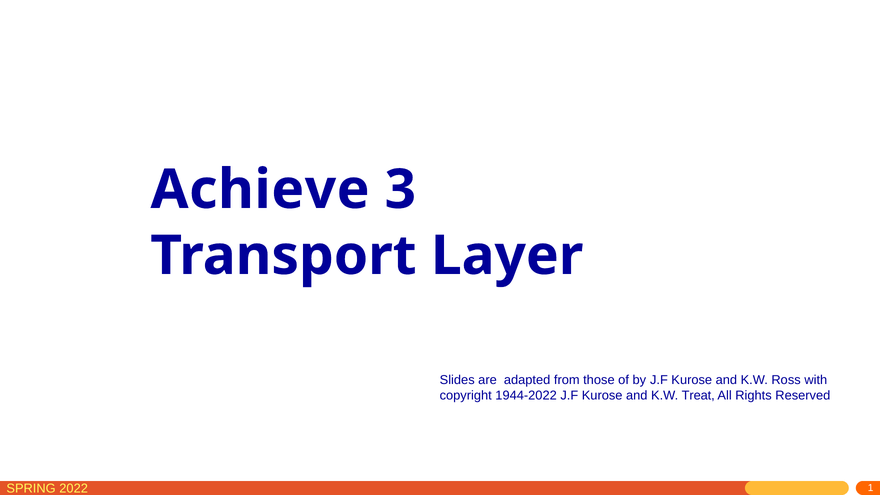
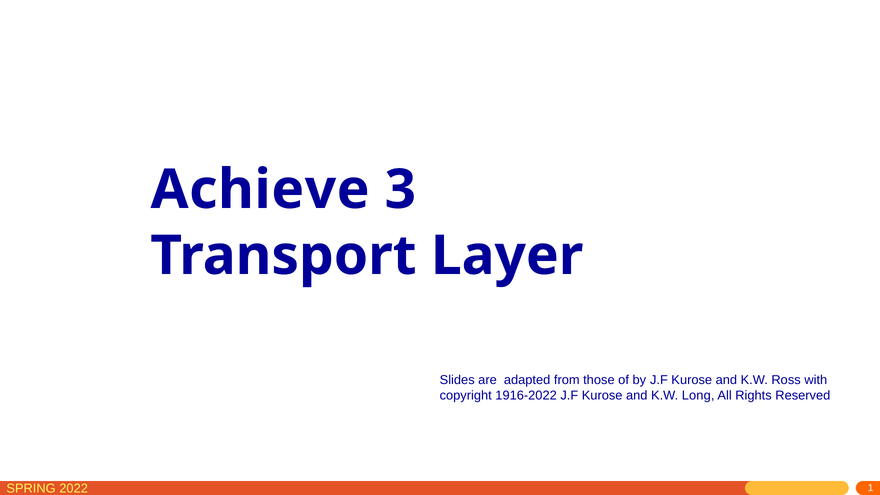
1944-2022: 1944-2022 -> 1916-2022
Treat: Treat -> Long
